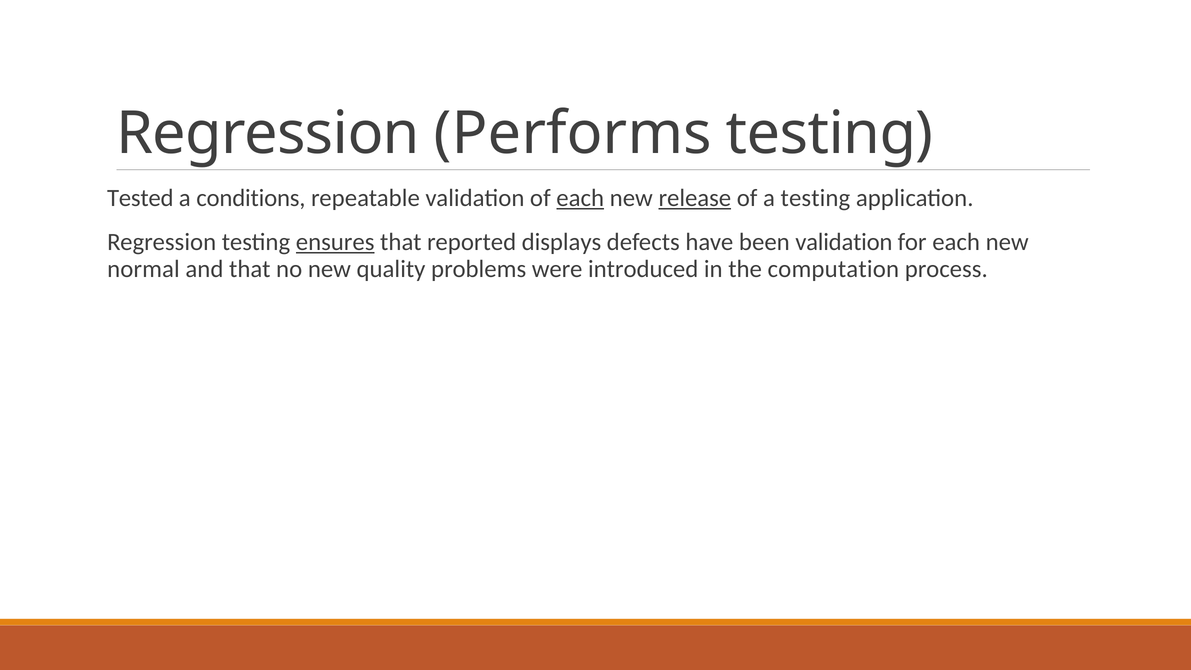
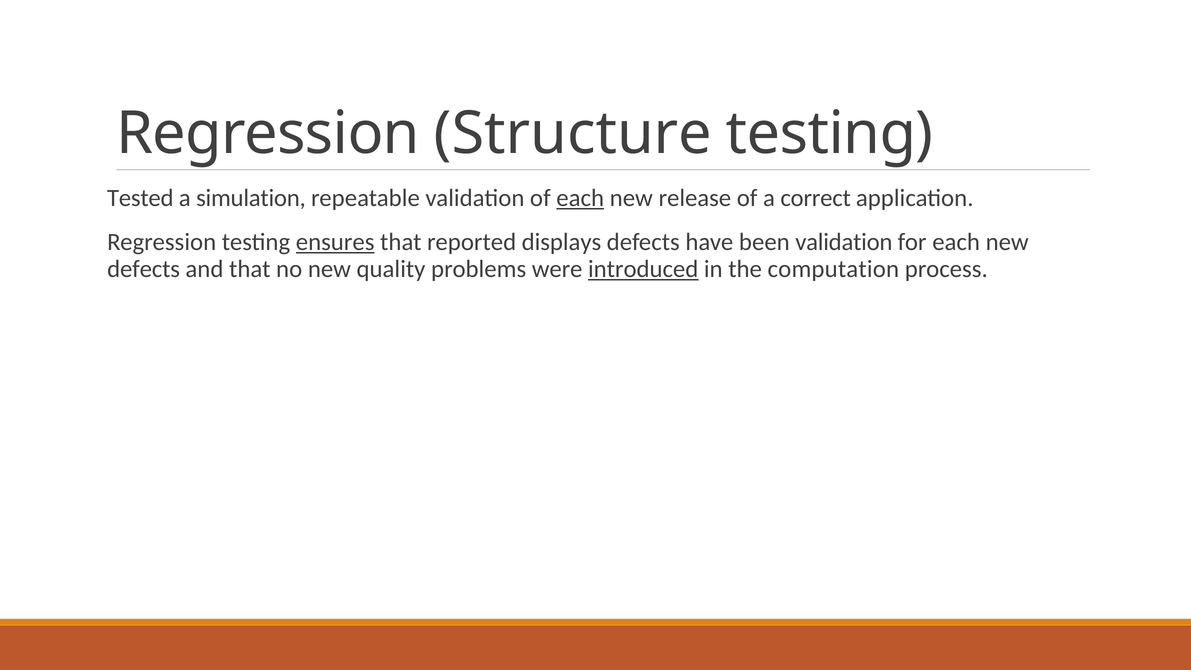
Performs: Performs -> Structure
conditions: conditions -> simulation
release underline: present -> none
a testing: testing -> correct
normal at (143, 269): normal -> defects
introduced underline: none -> present
